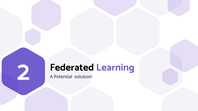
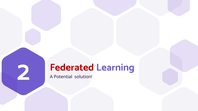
Federated colour: black -> red
